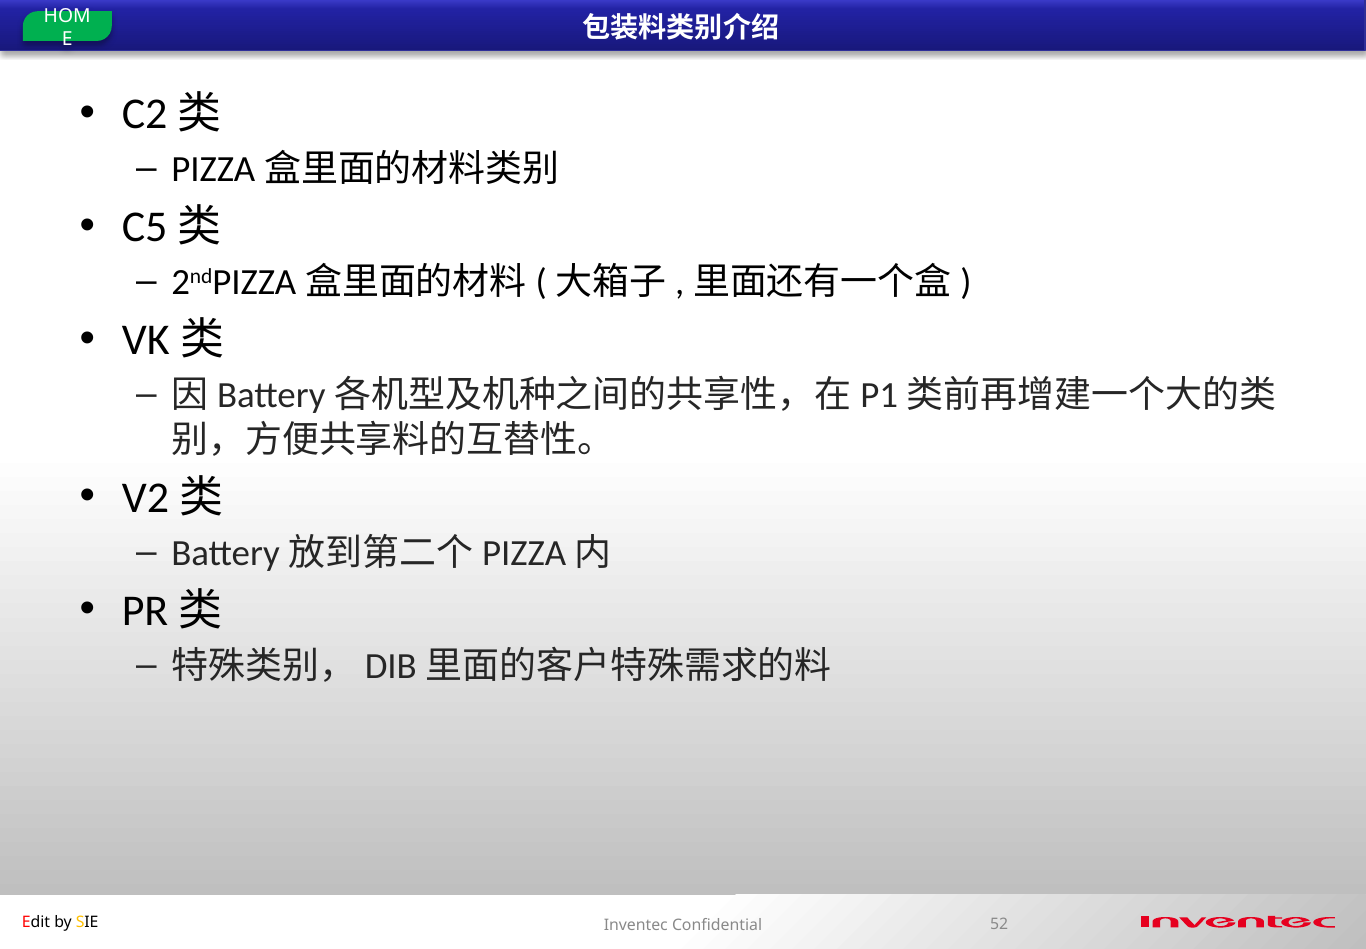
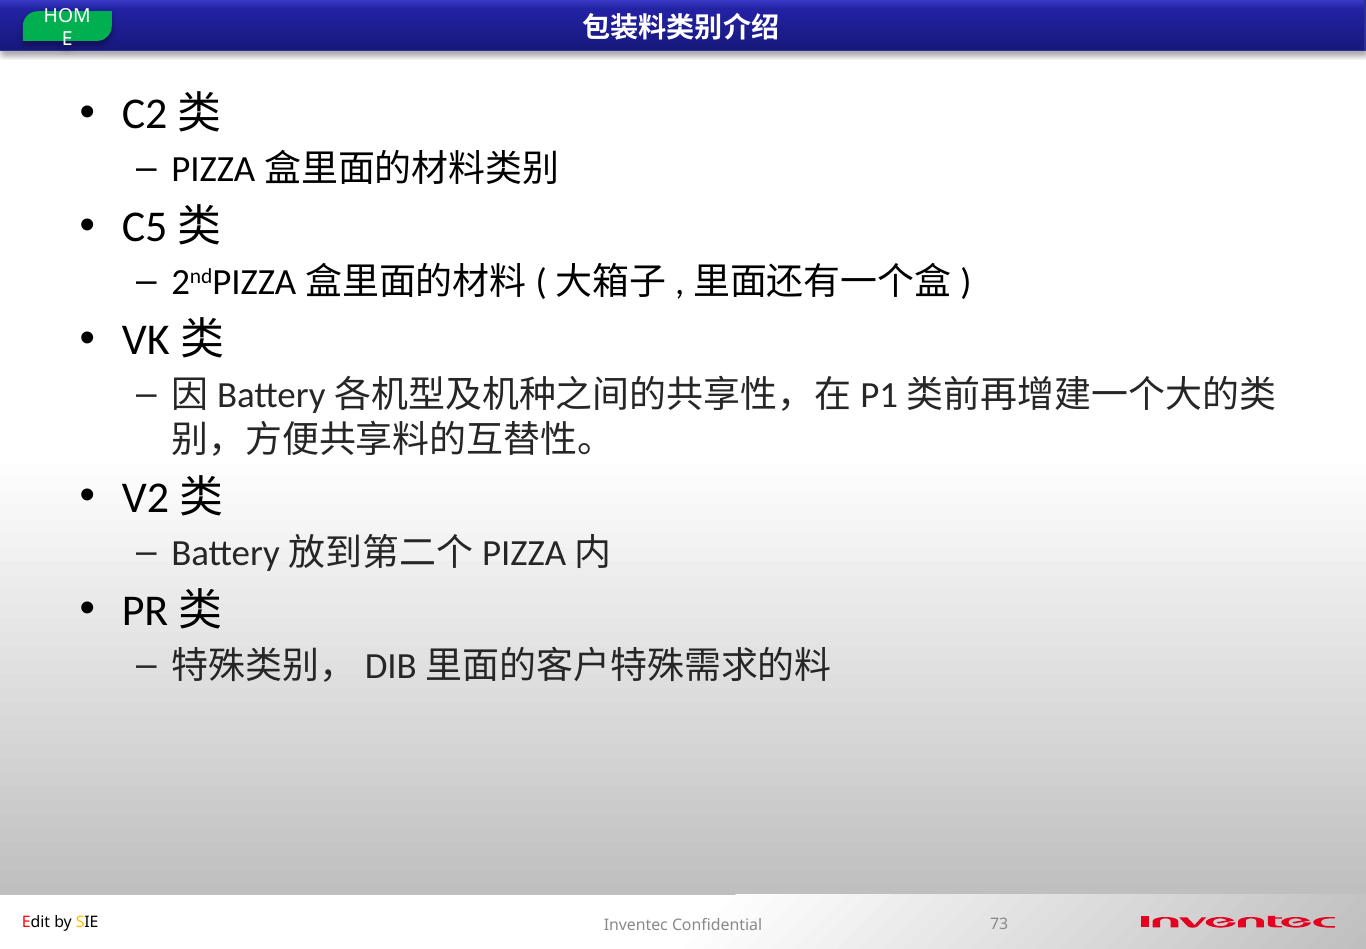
52: 52 -> 73
